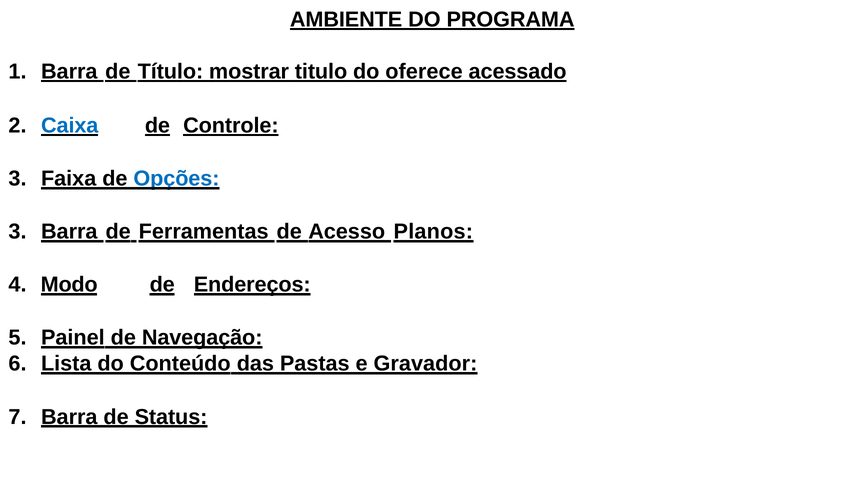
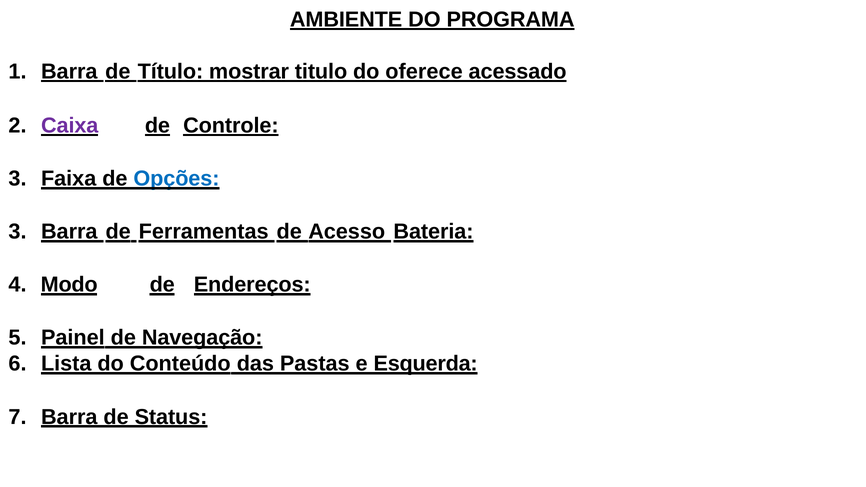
Caixa colour: blue -> purple
Planos: Planos -> Bateria
Gravador: Gravador -> Esquerda
